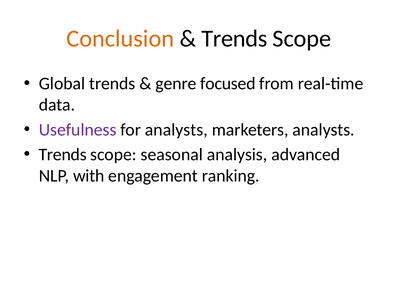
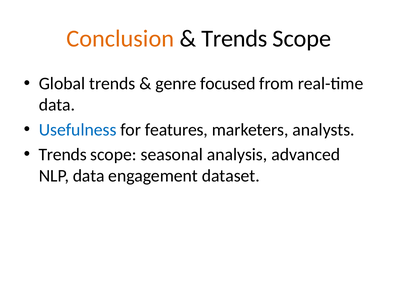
Usefulness colour: purple -> blue
for analysts: analysts -> features
NLP with: with -> data
ranking: ranking -> dataset
